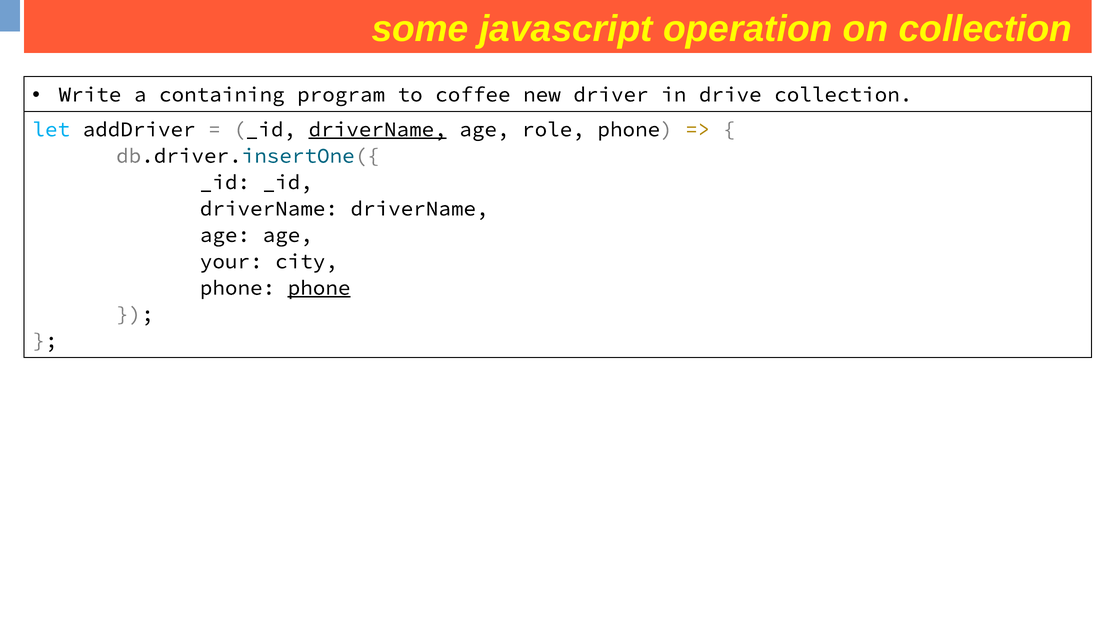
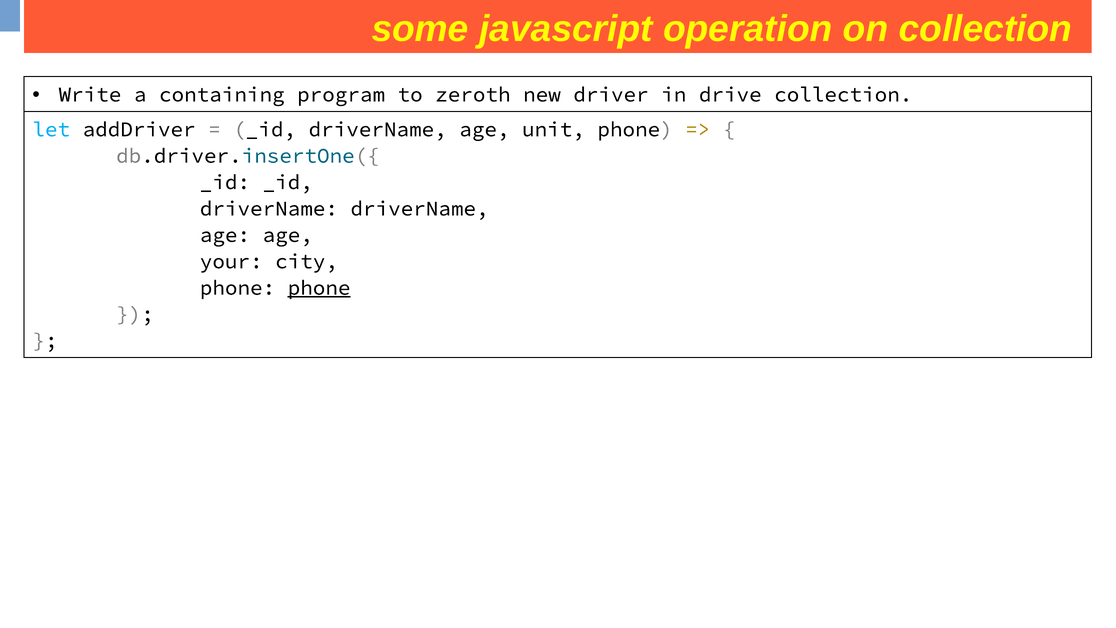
coffee: coffee -> zeroth
driverName at (378, 129) underline: present -> none
role: role -> unit
